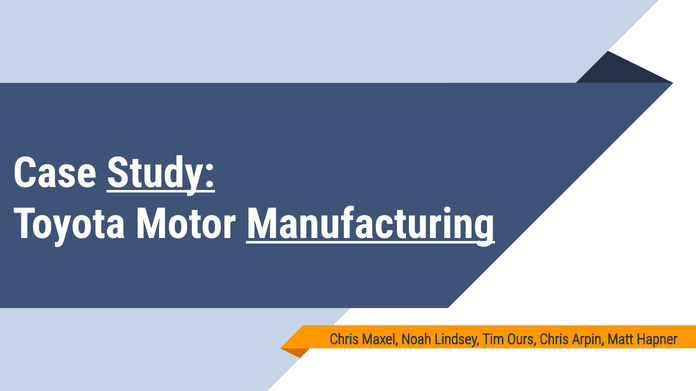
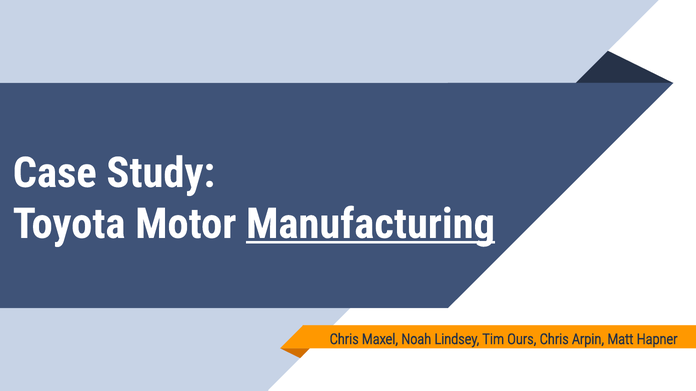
Study underline: present -> none
